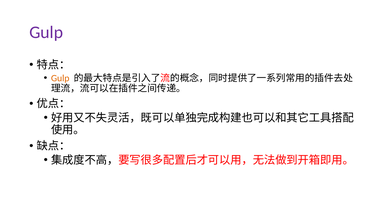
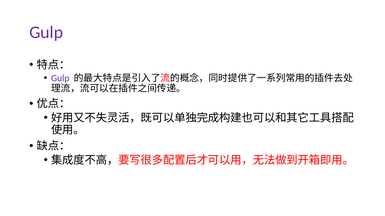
Gulp at (60, 78) colour: orange -> purple
